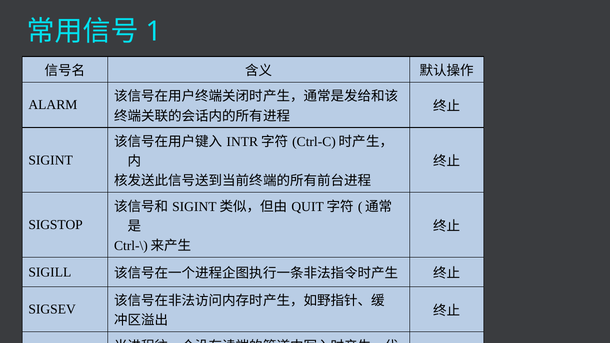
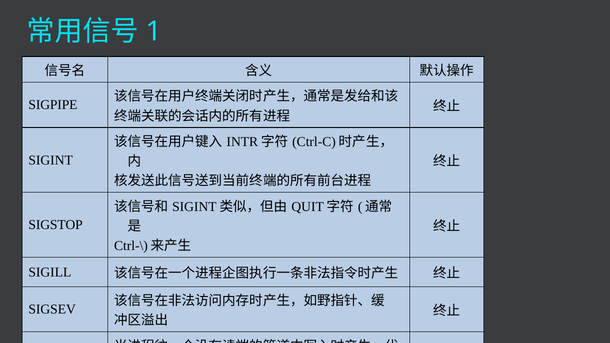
ALARM at (53, 105): ALARM -> SIGPIPE
